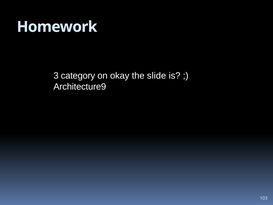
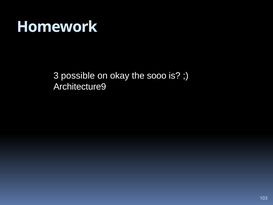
category: category -> possible
slide: slide -> sooo
